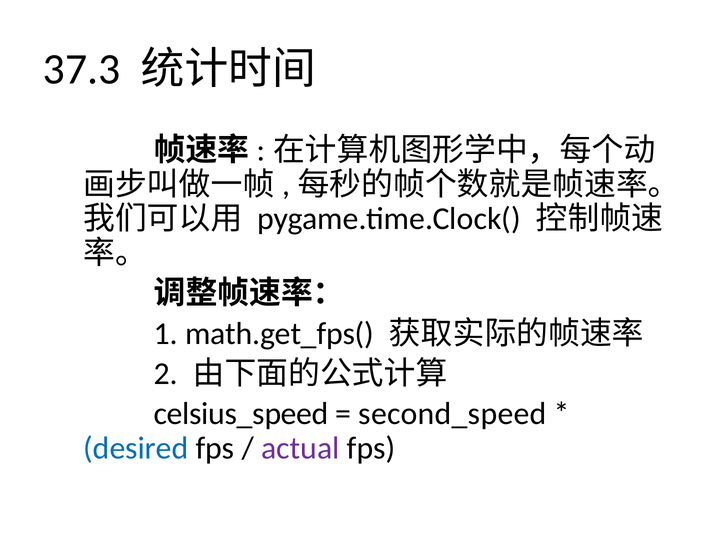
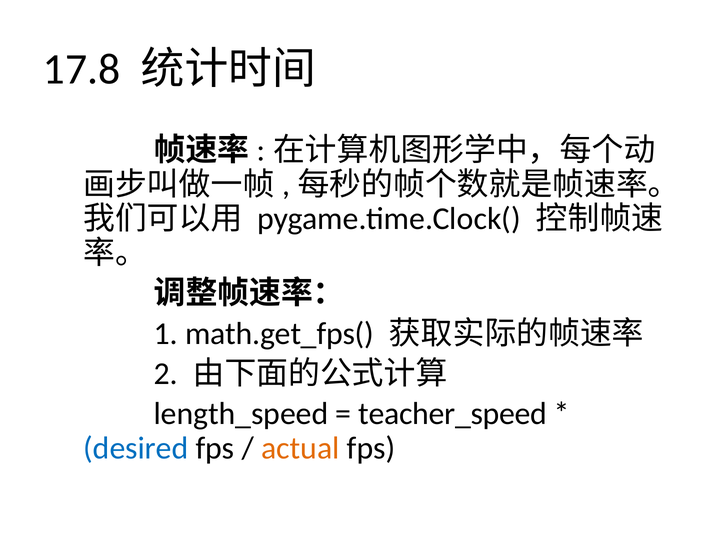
37.3: 37.3 -> 17.8
celsius_speed: celsius_speed -> length_speed
second_speed: second_speed -> teacher_speed
actual colour: purple -> orange
